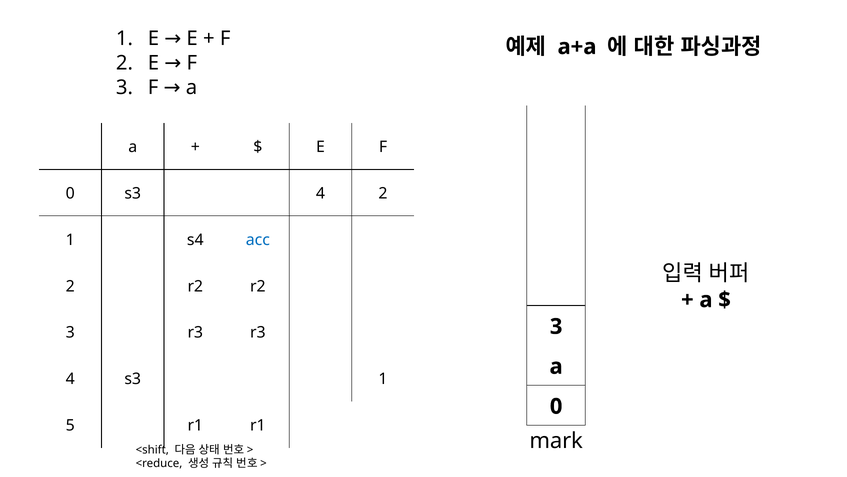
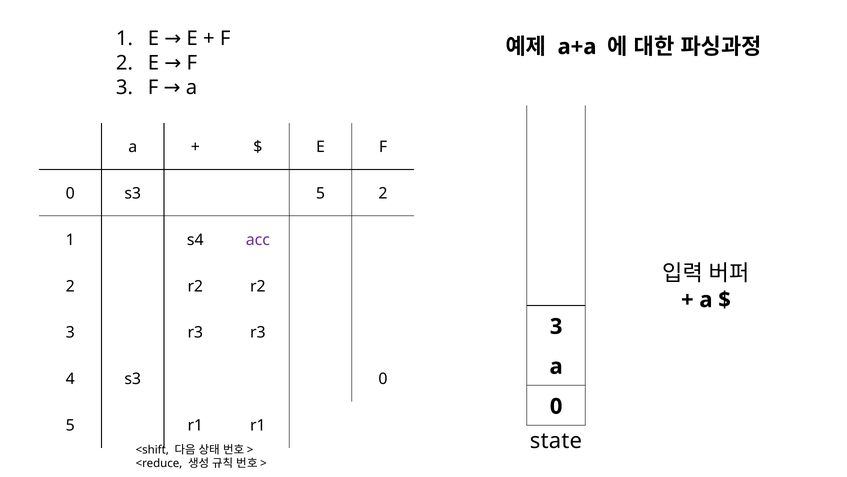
s3 4: 4 -> 5
acc colour: blue -> purple
s3 1: 1 -> 0
mark: mark -> state
